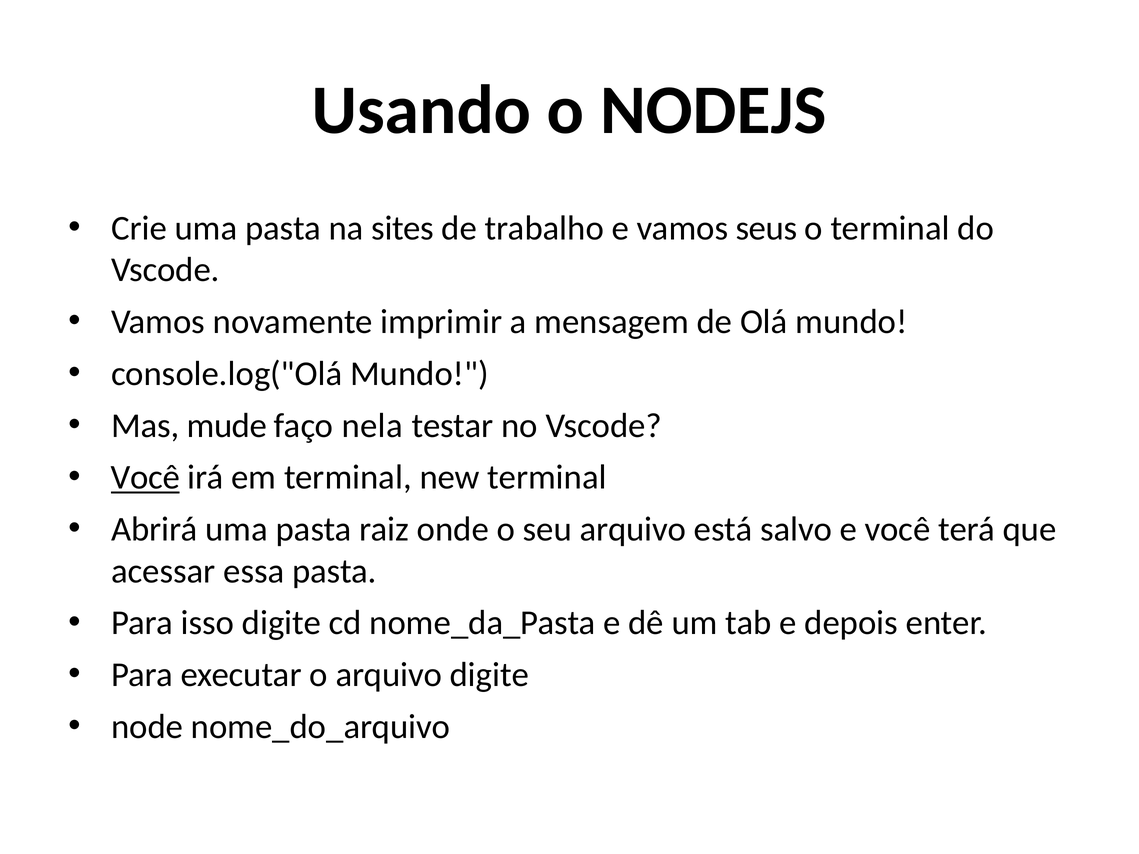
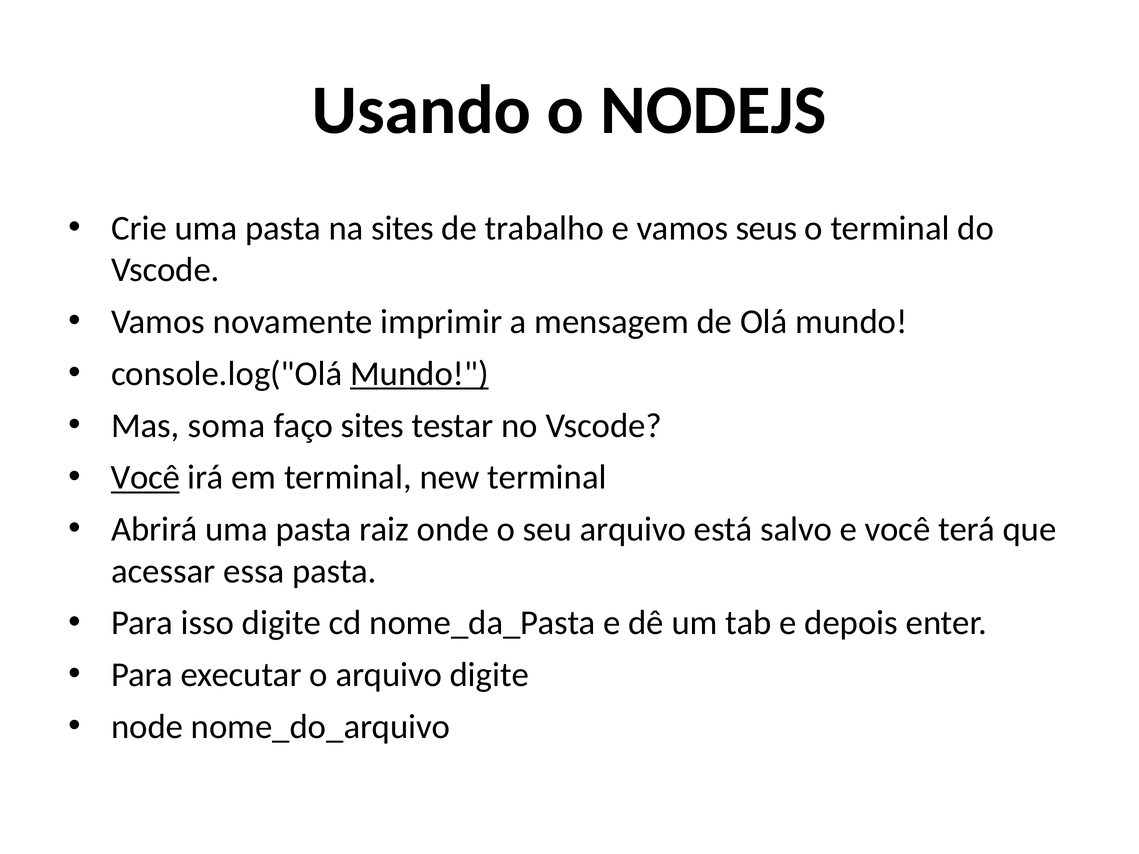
Mundo at (419, 374) underline: none -> present
mude: mude -> soma
faço nela: nela -> sites
